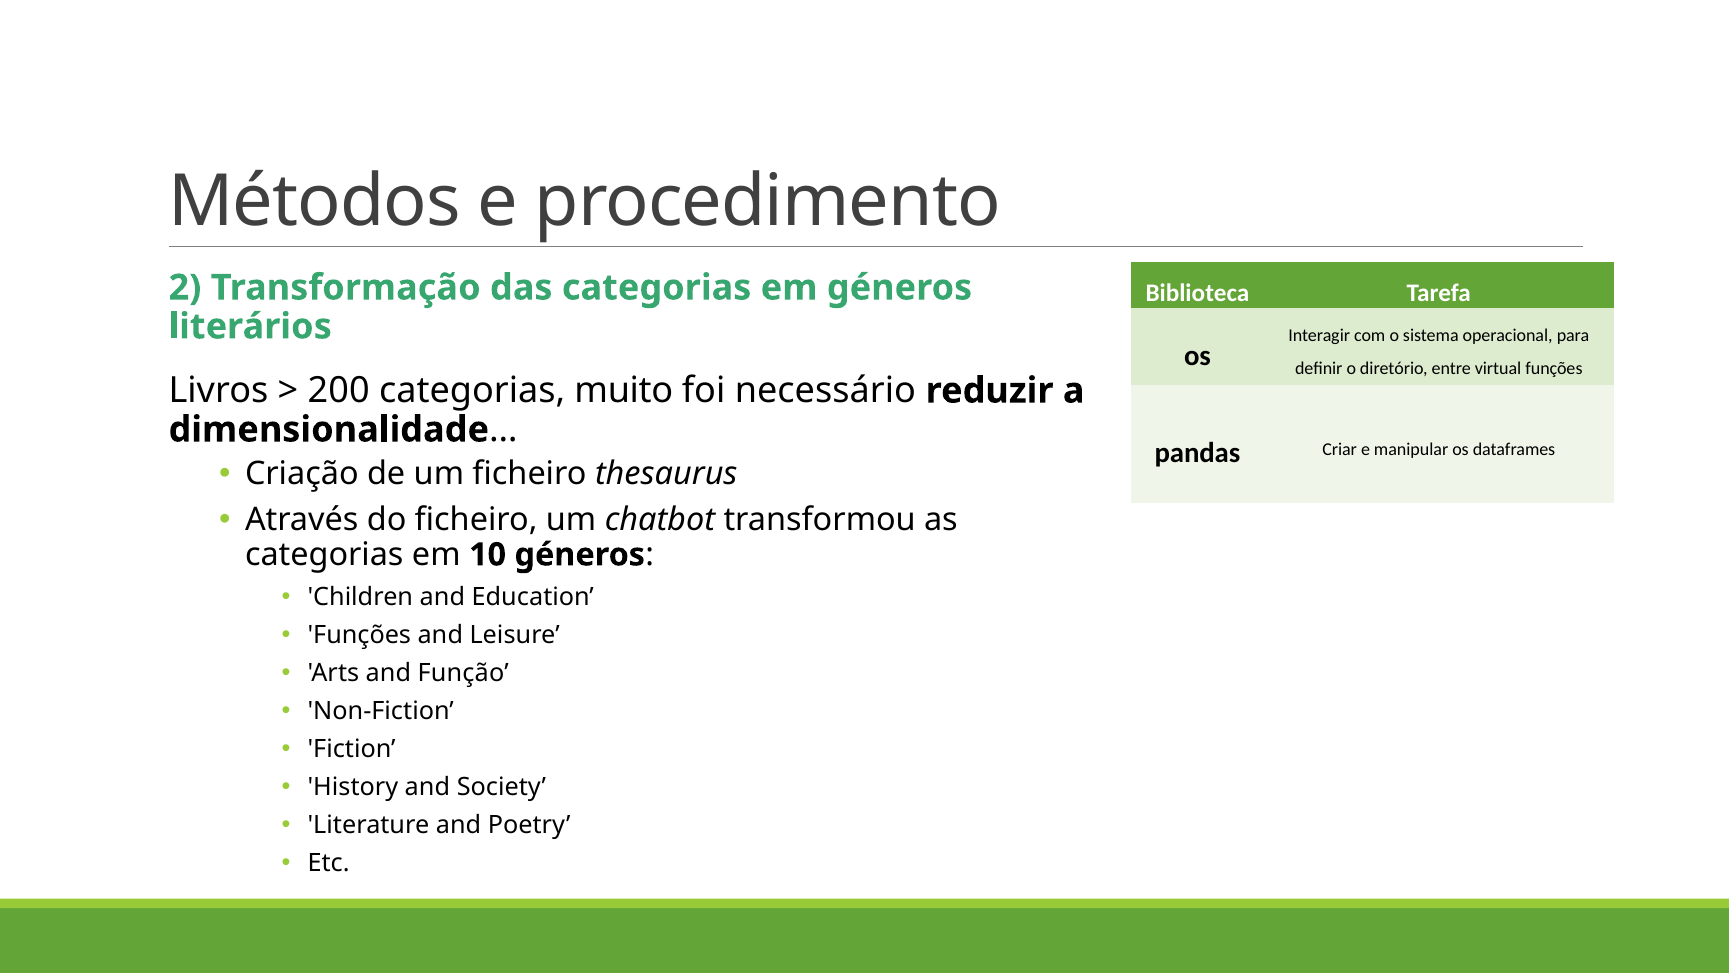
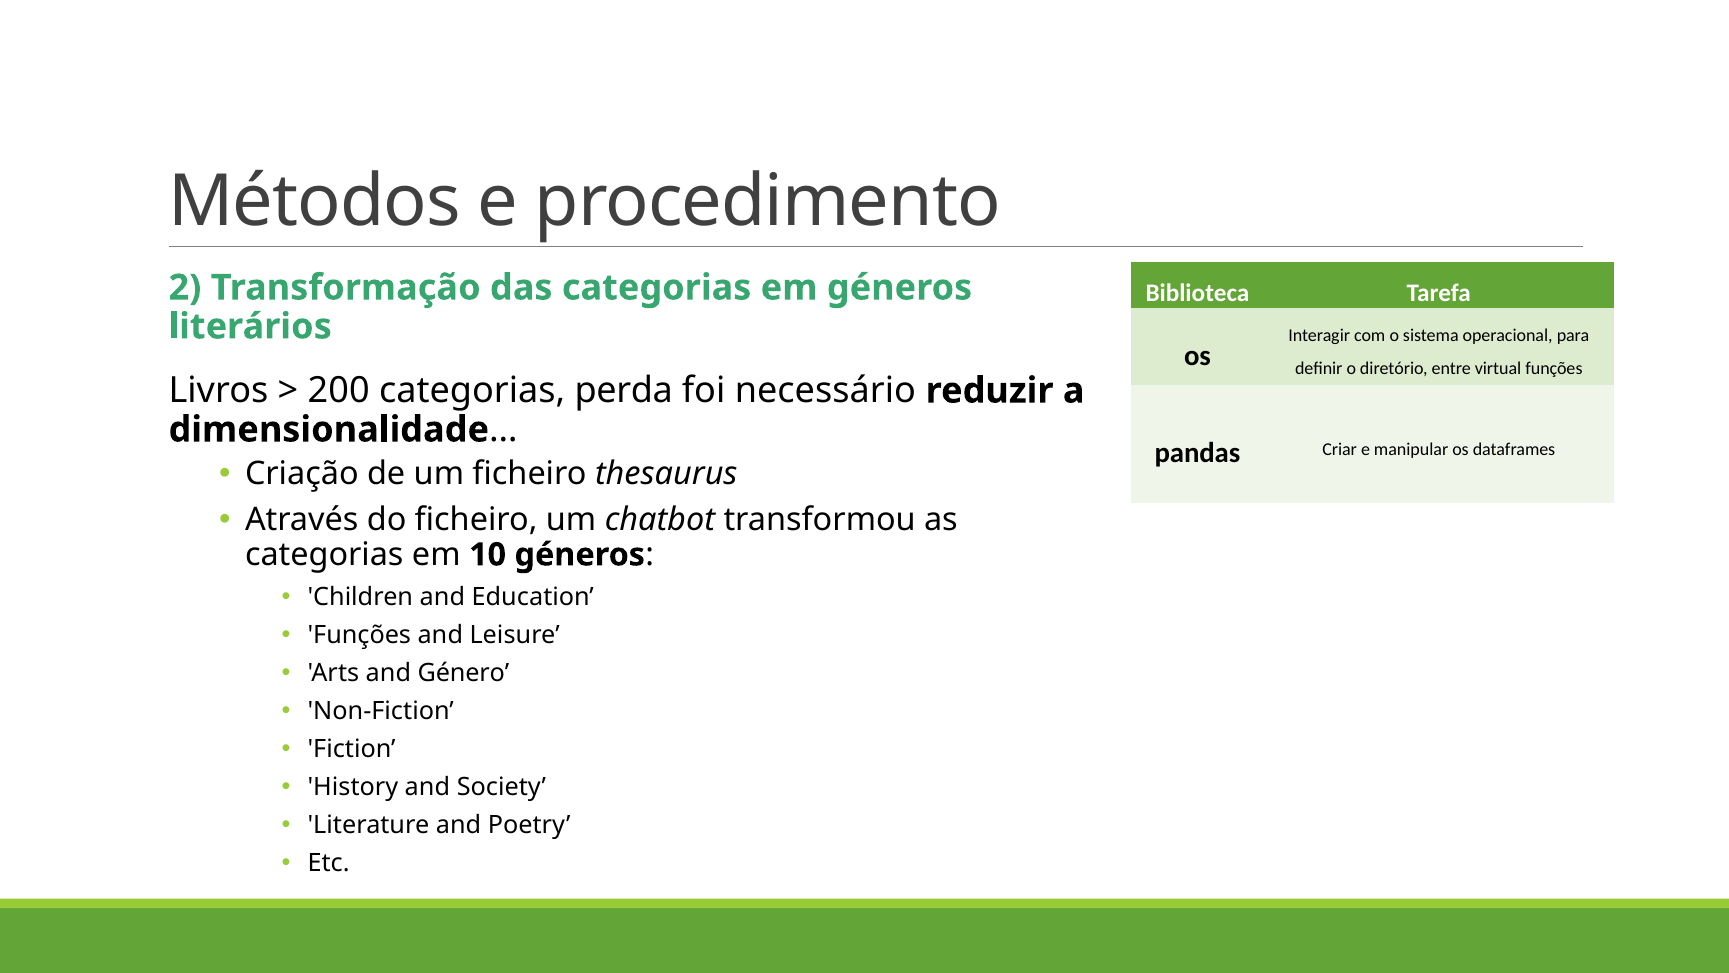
muito: muito -> perda
Função: Função -> Género
